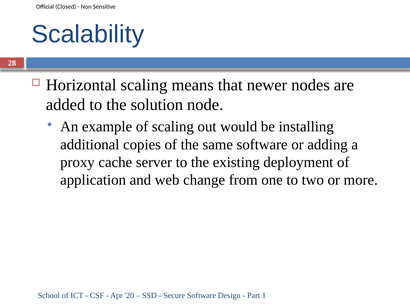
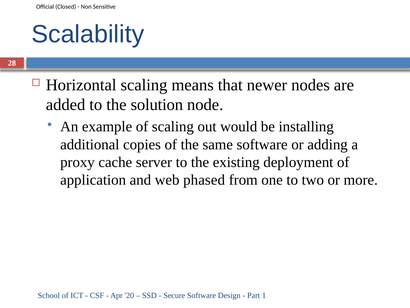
change: change -> phased
